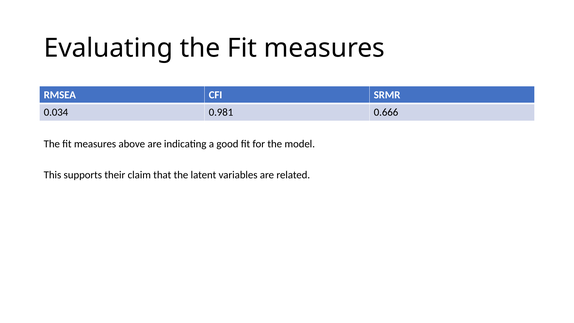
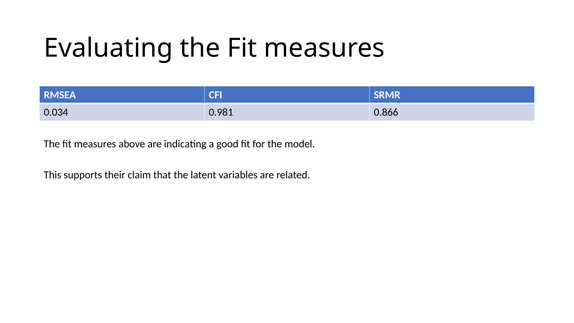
0.666: 0.666 -> 0.866
